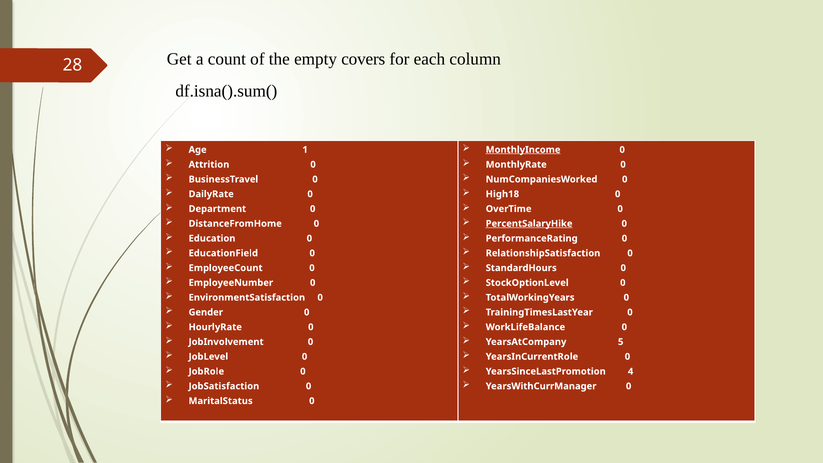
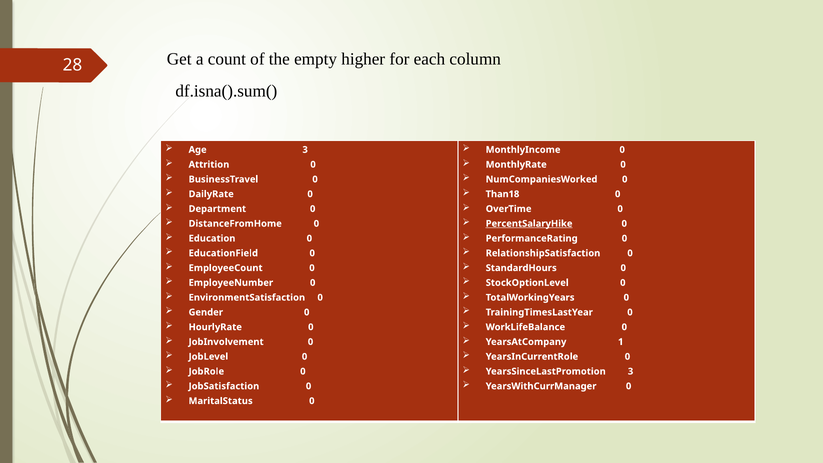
covers: covers -> higher
Age 1: 1 -> 3
MonthlyIncome underline: present -> none
High18: High18 -> Than18
5: 5 -> 1
YearsSinceLastPromotion 4: 4 -> 3
